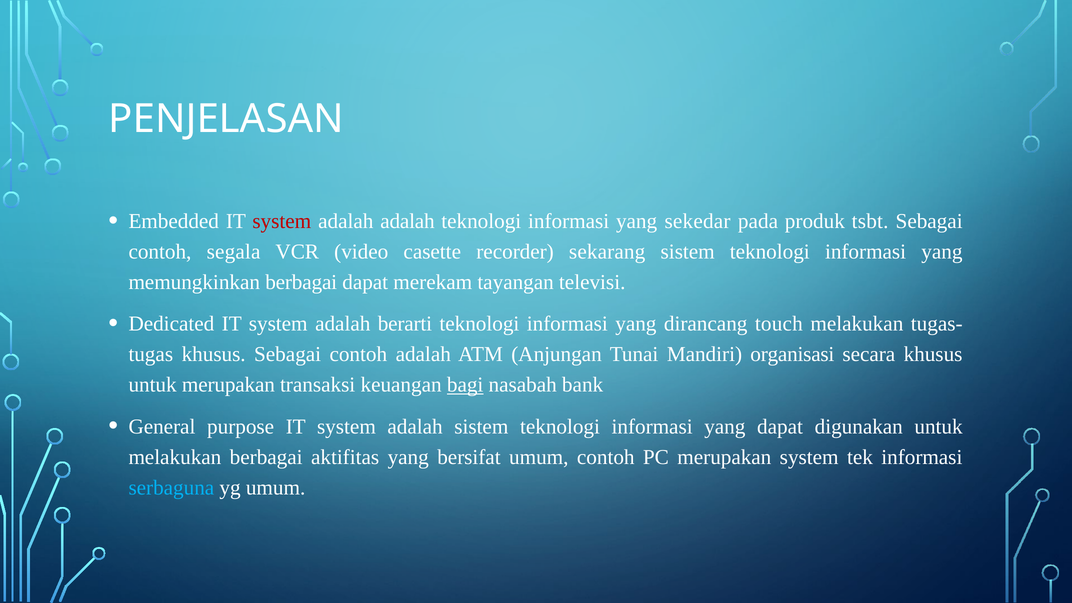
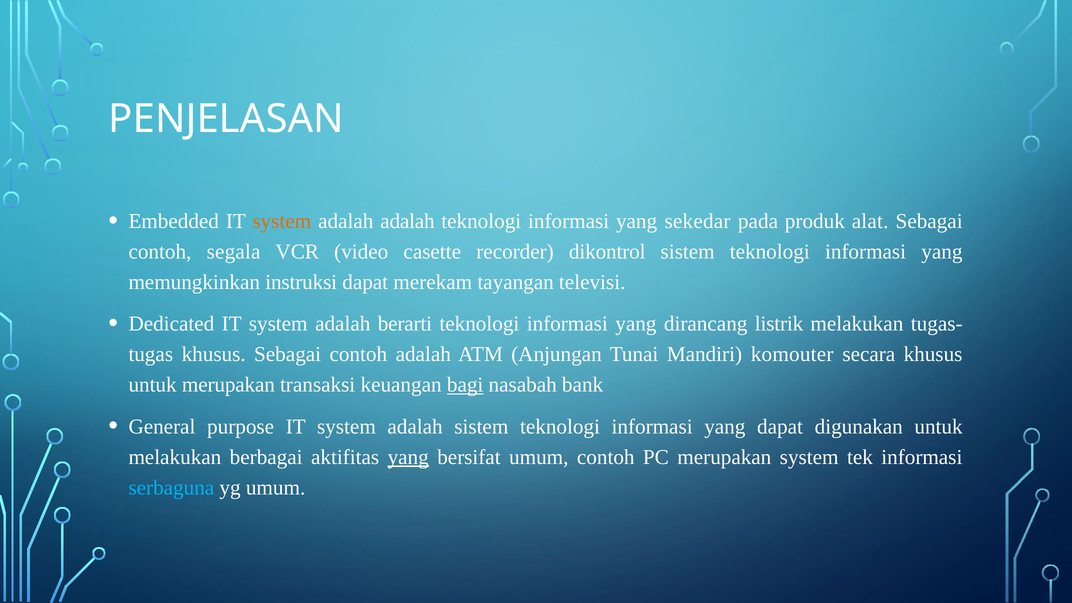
system at (282, 221) colour: red -> orange
tsbt: tsbt -> alat
sekarang: sekarang -> dikontrol
memungkinkan berbagai: berbagai -> instruksi
touch: touch -> listrik
organisasi: organisasi -> komouter
yang at (408, 457) underline: none -> present
